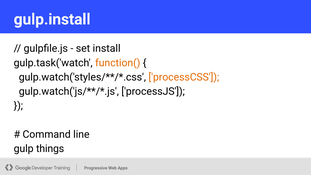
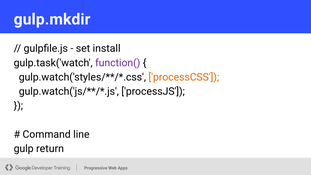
gulp.install: gulp.install -> gulp.mkdir
function( colour: orange -> purple
things: things -> return
